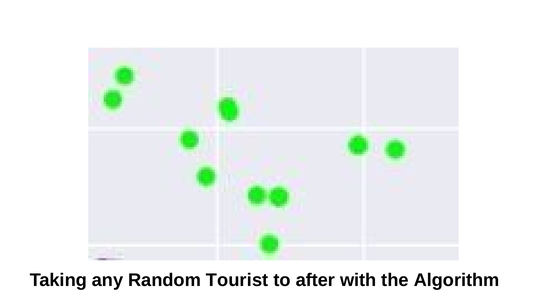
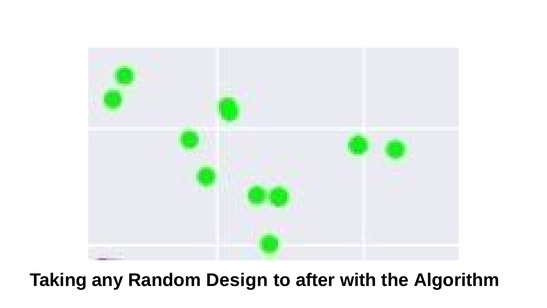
Tourist: Tourist -> Design
